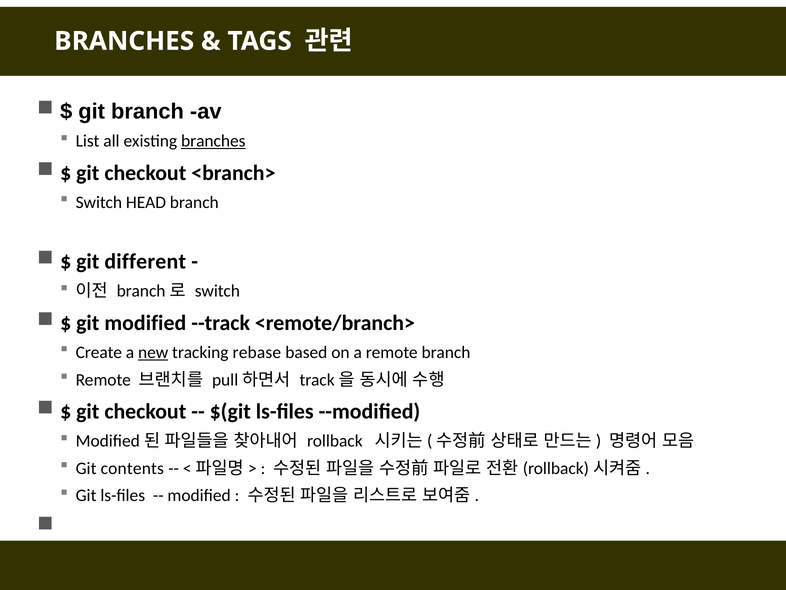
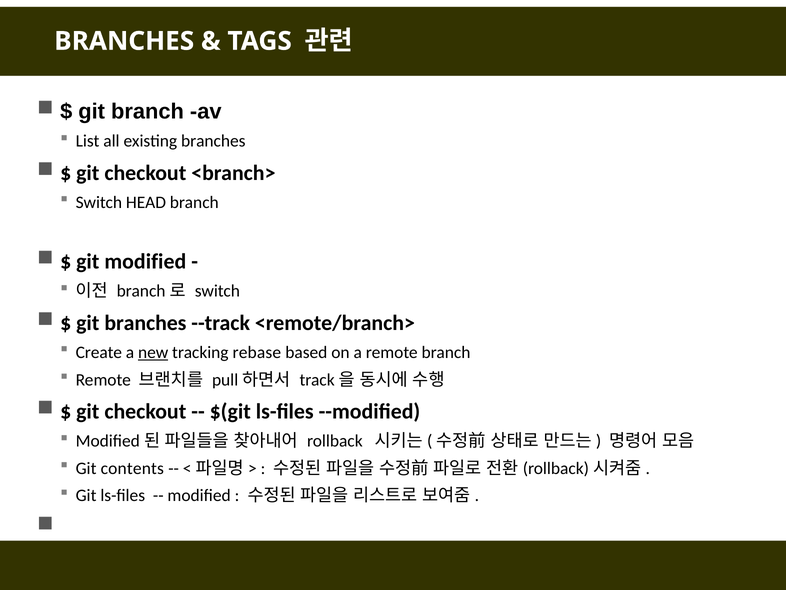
branches at (213, 141) underline: present -> none
git different: different -> modified
git modified: modified -> branches
